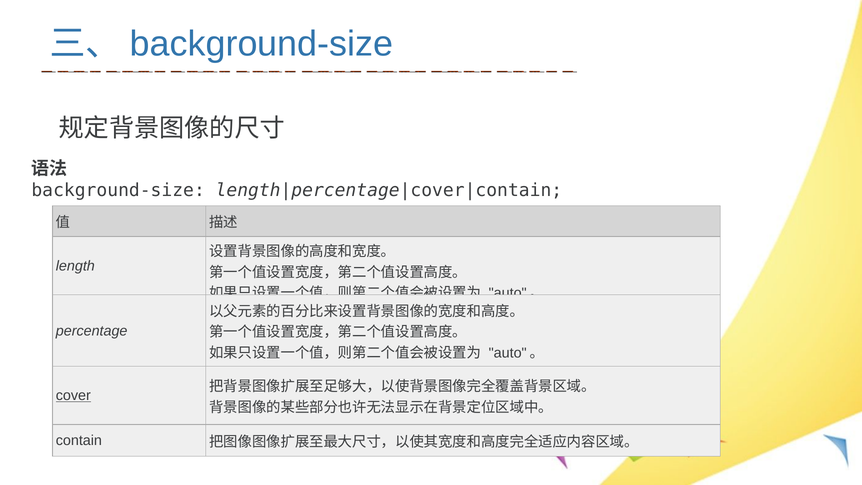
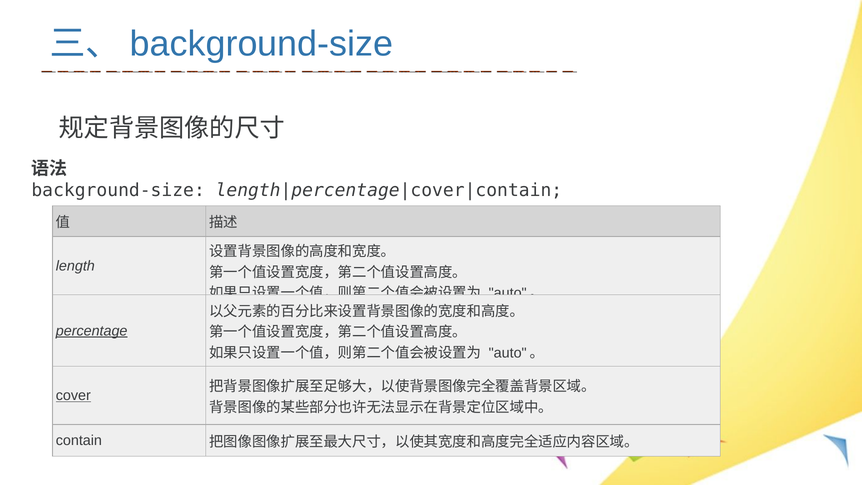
percentage underline: none -> present
